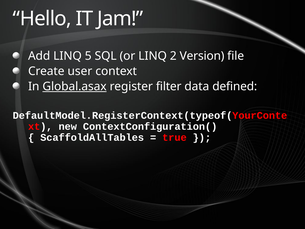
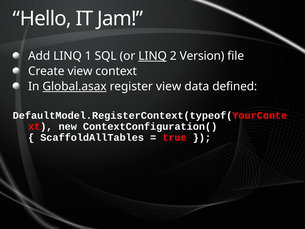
5: 5 -> 1
LINQ at (153, 56) underline: none -> present
Create user: user -> view
register filter: filter -> view
